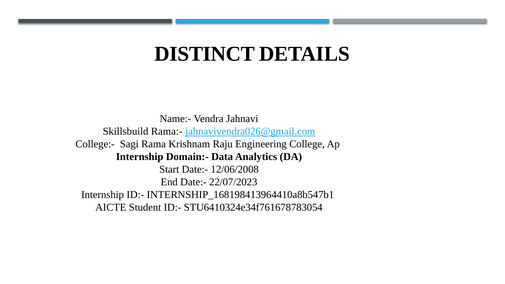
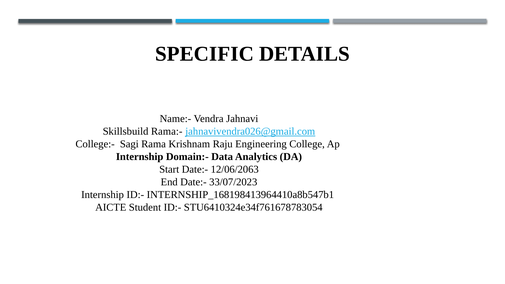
DISTINCT: DISTINCT -> SPECIFIC
12/06/2008: 12/06/2008 -> 12/06/2063
22/07/2023: 22/07/2023 -> 33/07/2023
